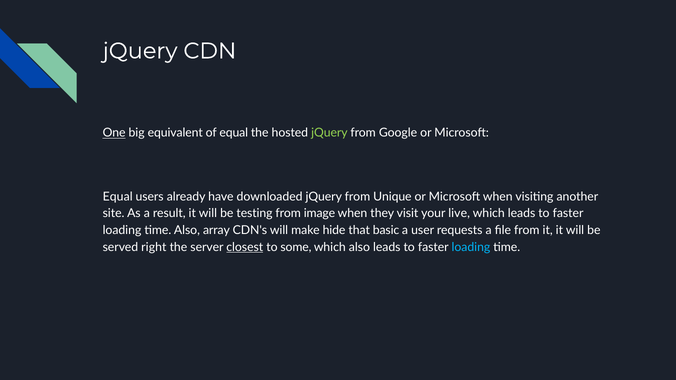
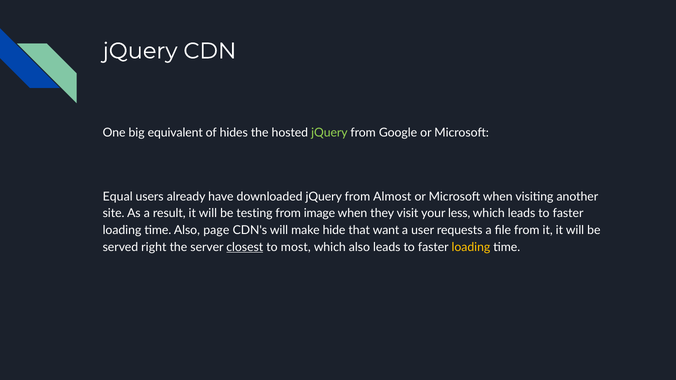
One underline: present -> none
of equal: equal -> hides
Unique: Unique -> Almost
live: live -> less
array: array -> page
basic: basic -> want
some: some -> most
loading at (471, 247) colour: light blue -> yellow
